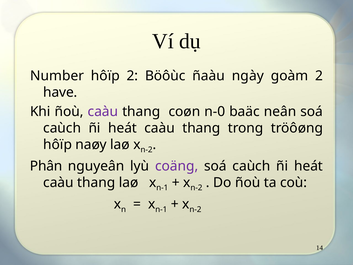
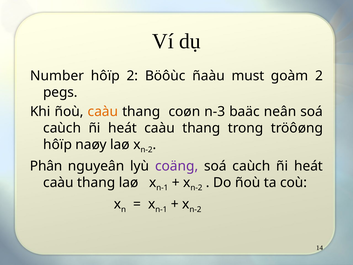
ngày: ngày -> must
have: have -> pegs
caàu at (103, 111) colour: purple -> orange
n-0: n-0 -> n-3
